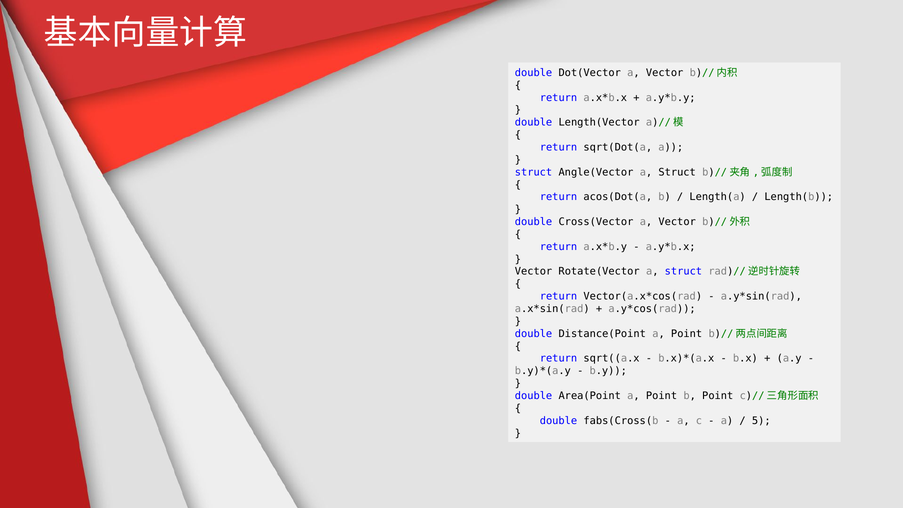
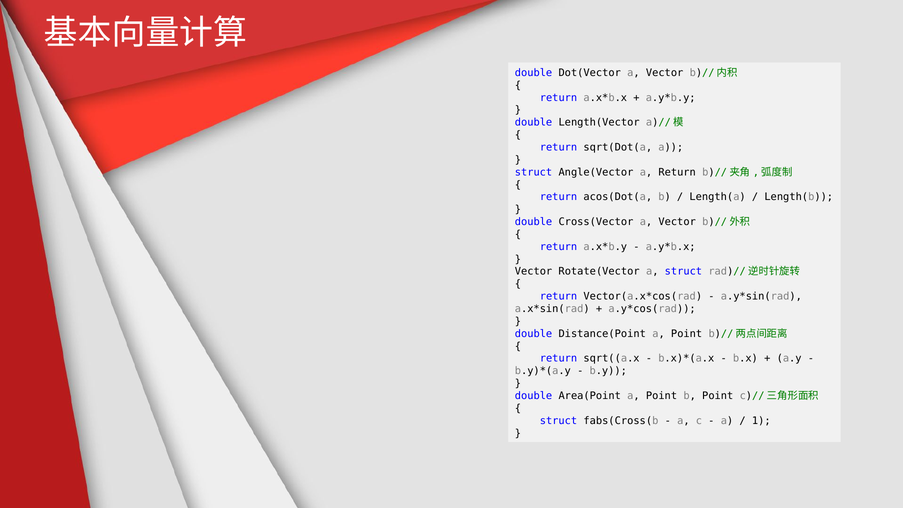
Angle(Vector a Struct: Struct -> Return
double at (558, 421): double -> struct
5: 5 -> 1
